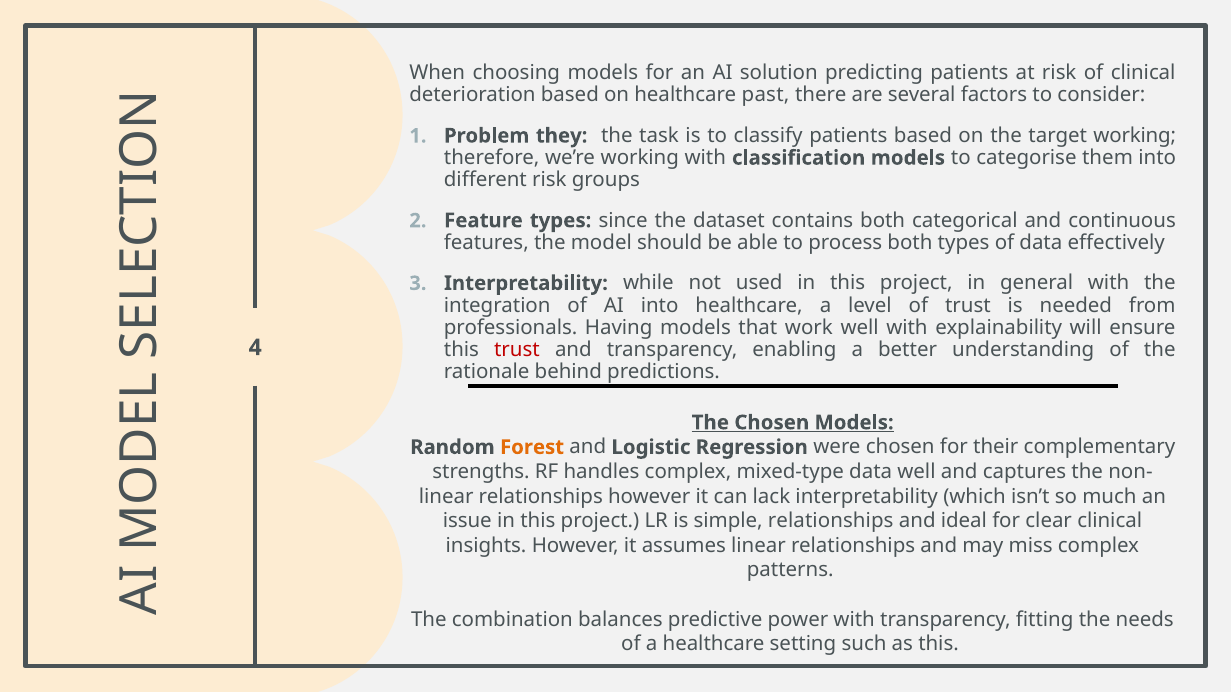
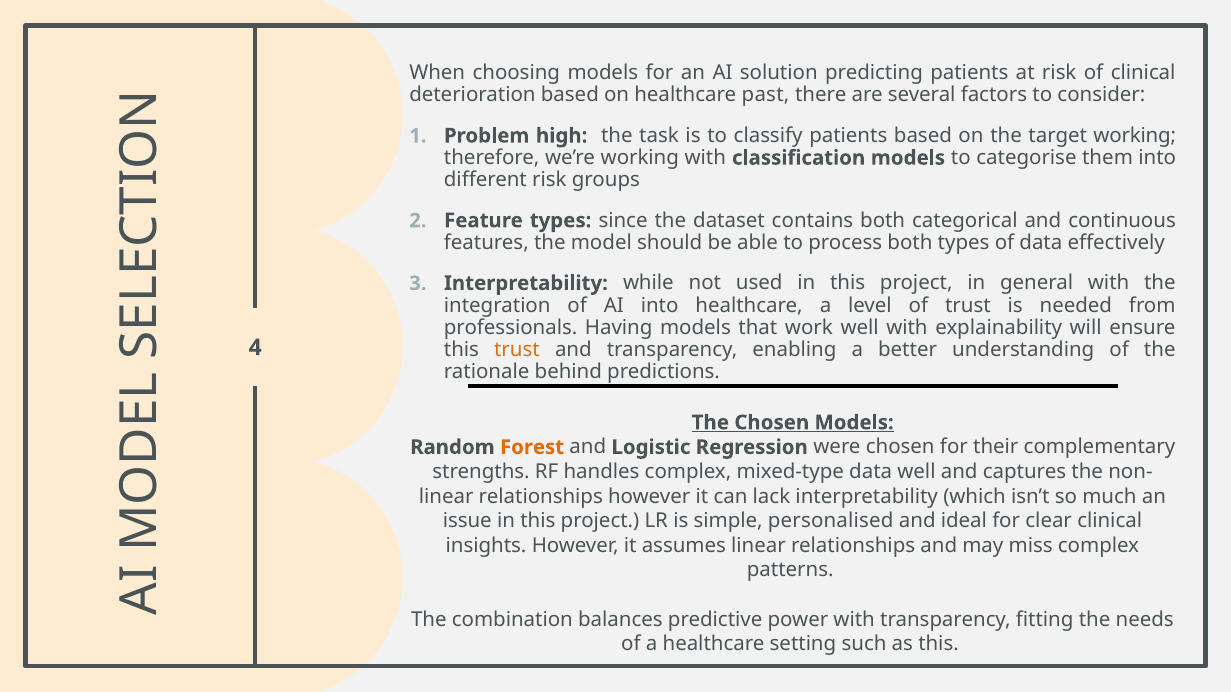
they: they -> high
trust at (517, 350) colour: red -> orange
simple relationships: relationships -> personalised
